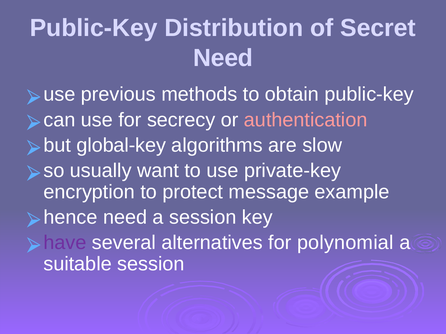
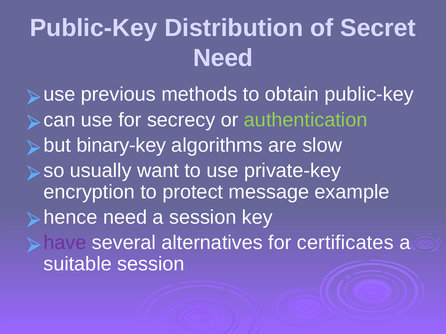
authentication colour: pink -> light green
global-key: global-key -> binary-key
polynomial: polynomial -> certificates
